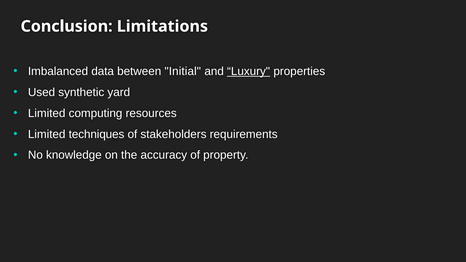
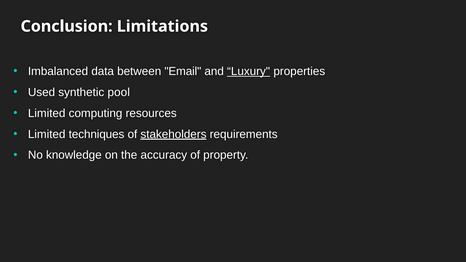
Initial: Initial -> Email
yard: yard -> pool
stakeholders underline: none -> present
